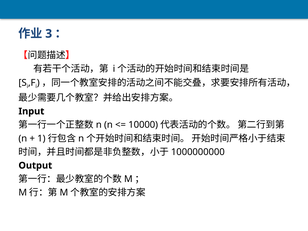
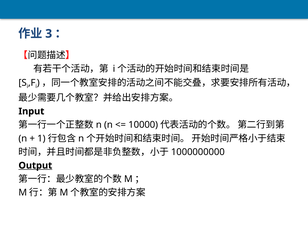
Output underline: none -> present
